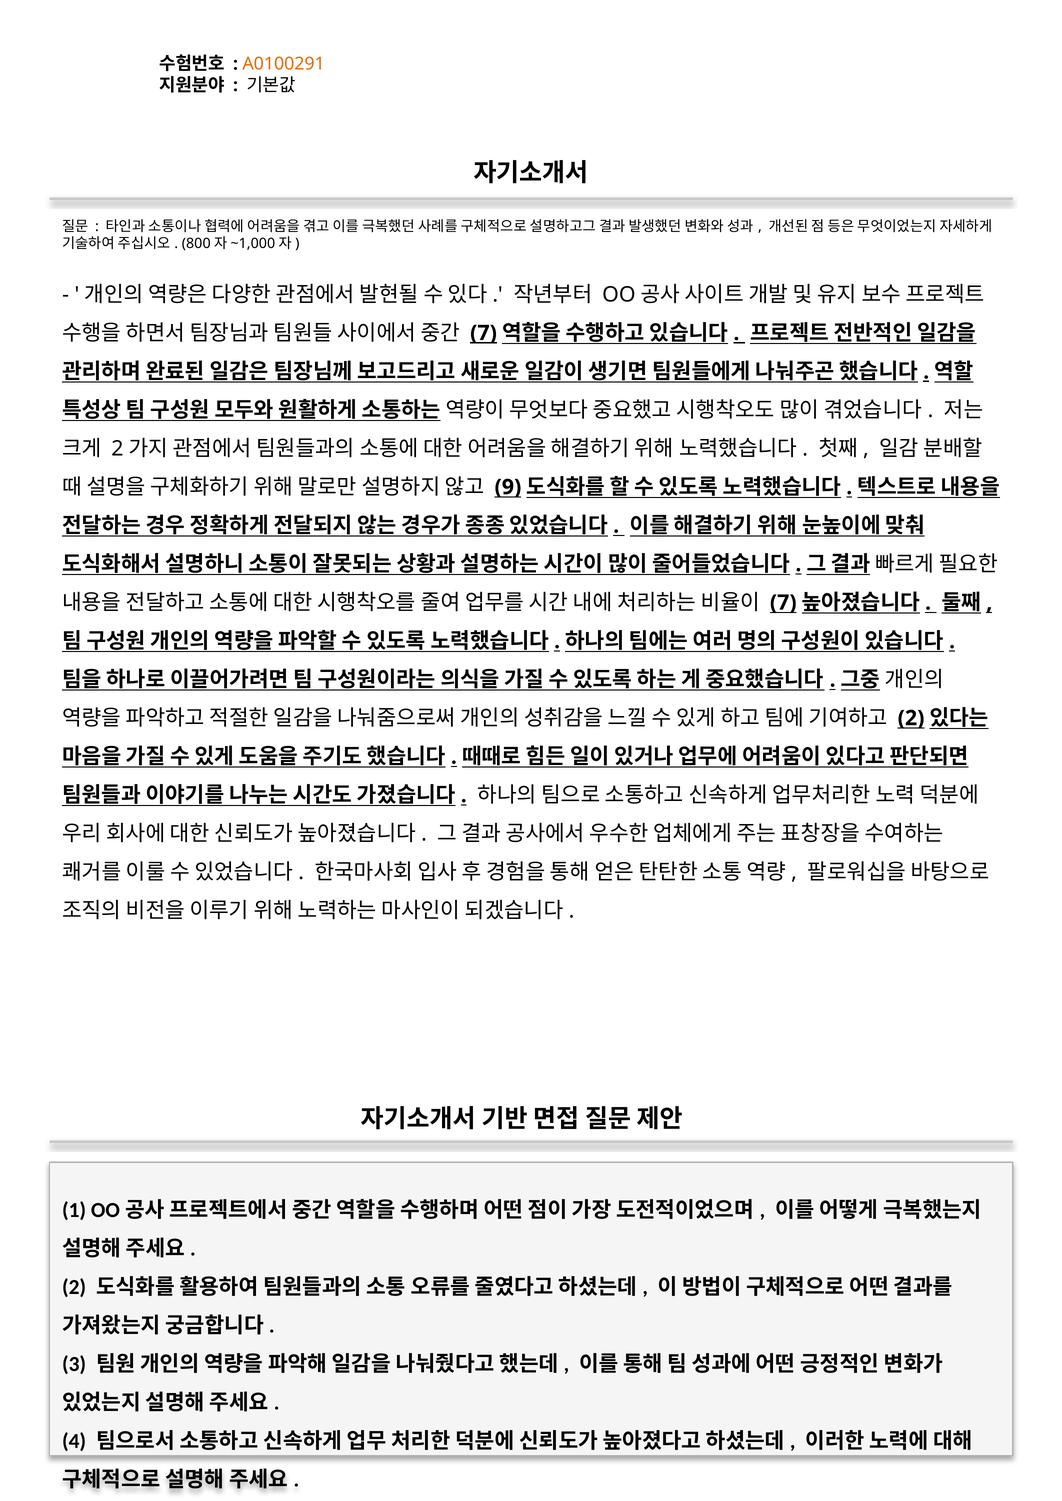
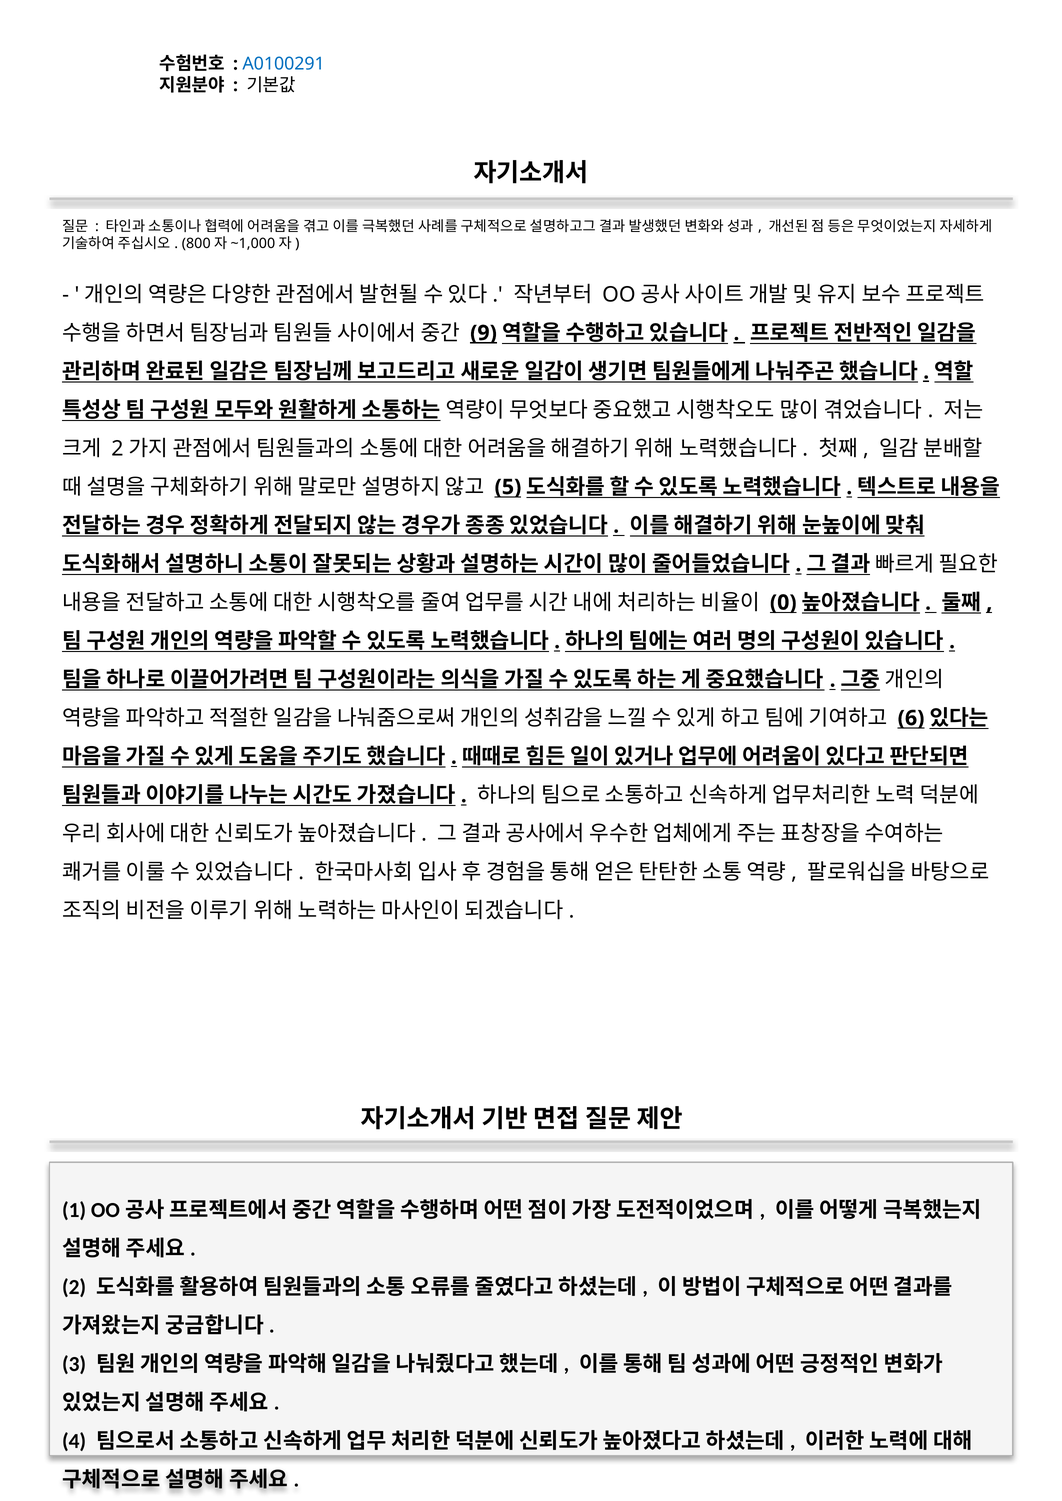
A0100291 colour: orange -> blue
7 at (484, 333): 7 -> 9
9: 9 -> 5
7 at (783, 603): 7 -> 0
2 at (911, 719): 2 -> 6
